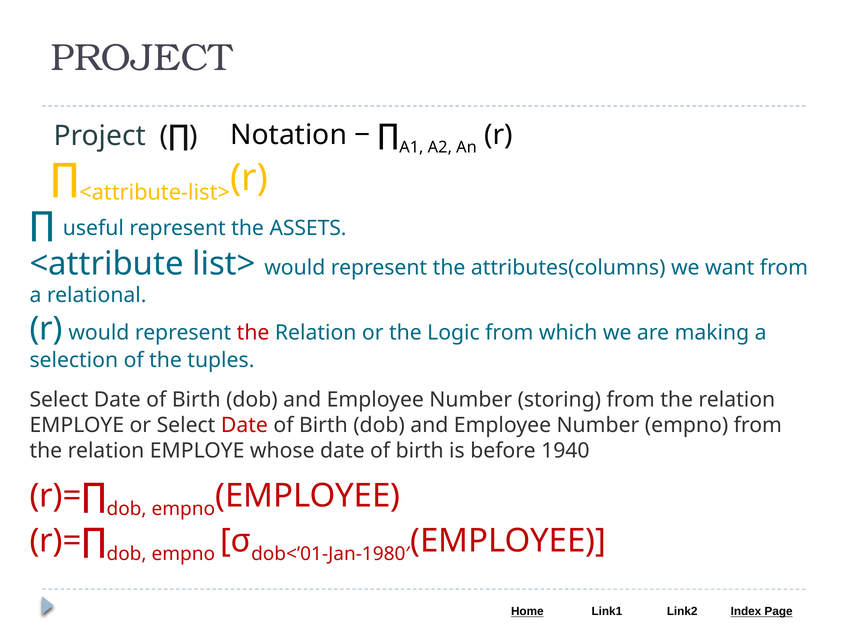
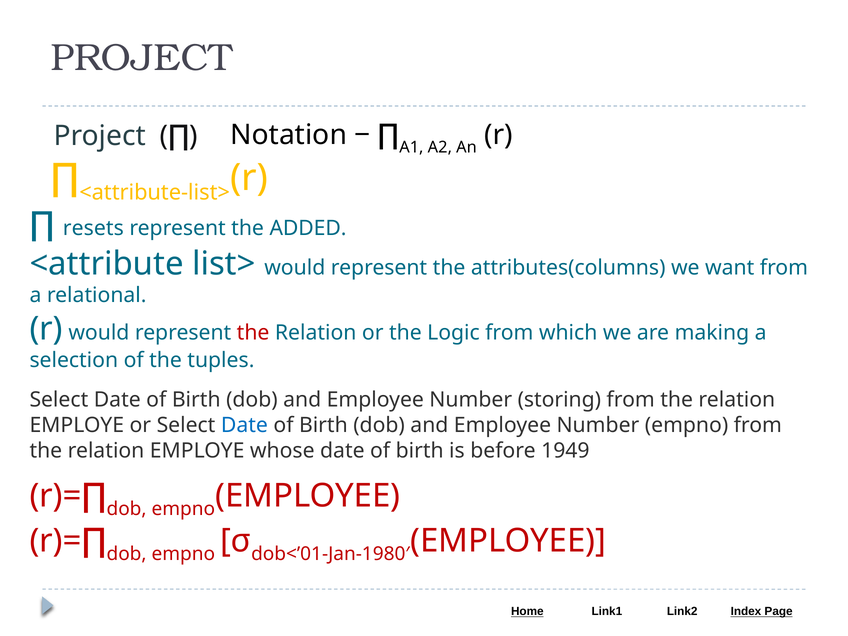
useful: useful -> resets
ASSETS: ASSETS -> ADDED
Date at (244, 425) colour: red -> blue
1940: 1940 -> 1949
